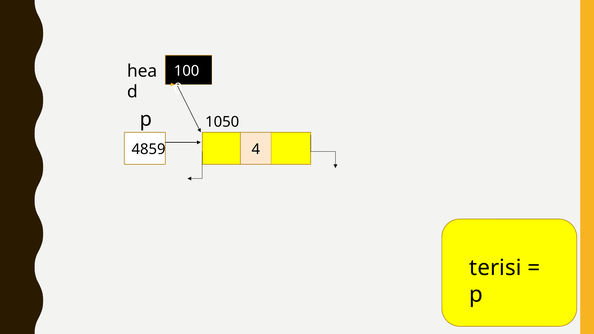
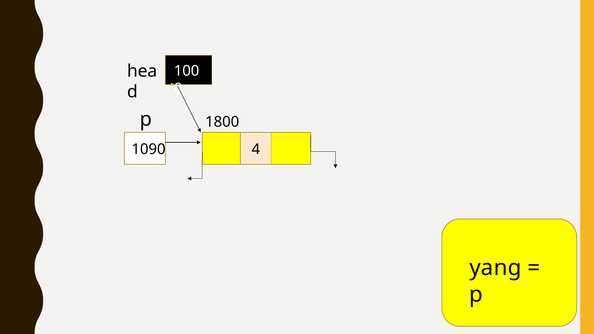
1050: 1050 -> 1800
4859: 4859 -> 1090
terisi: terisi -> yang
